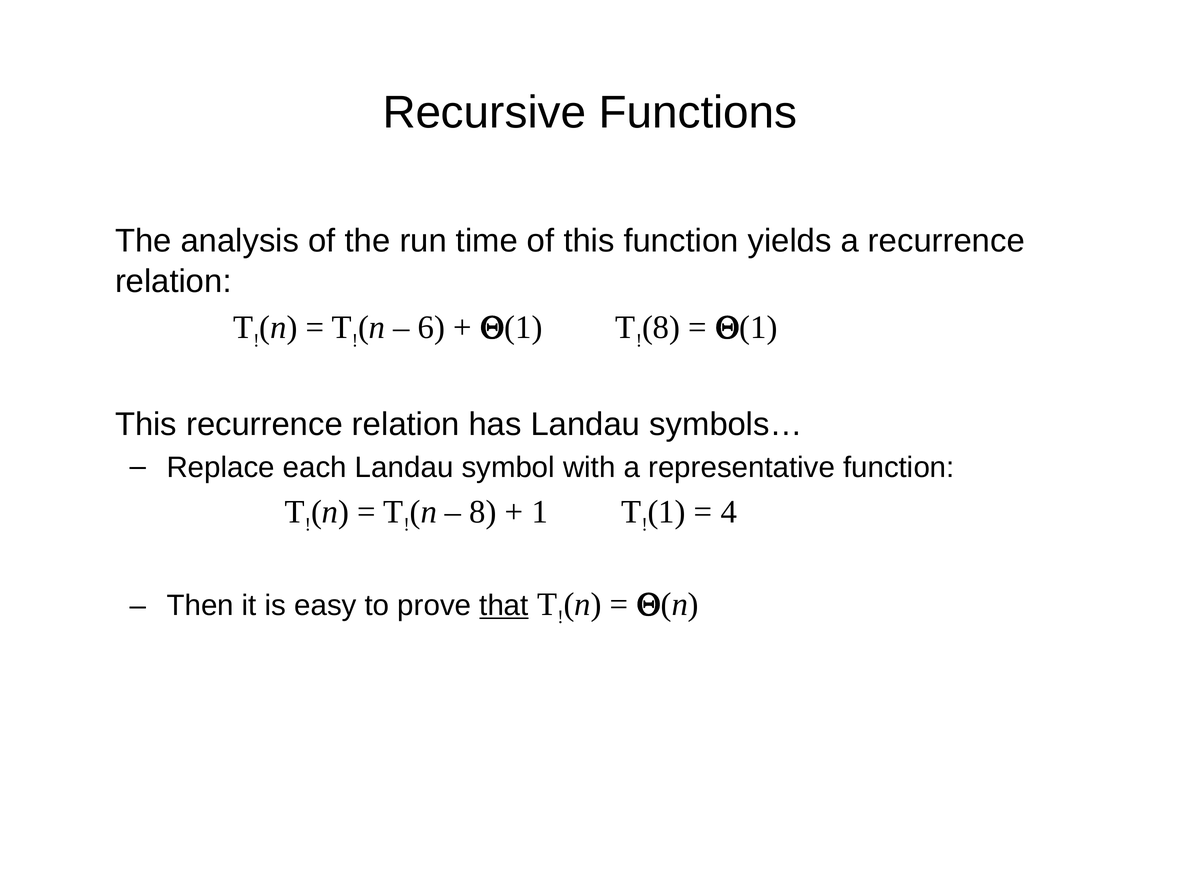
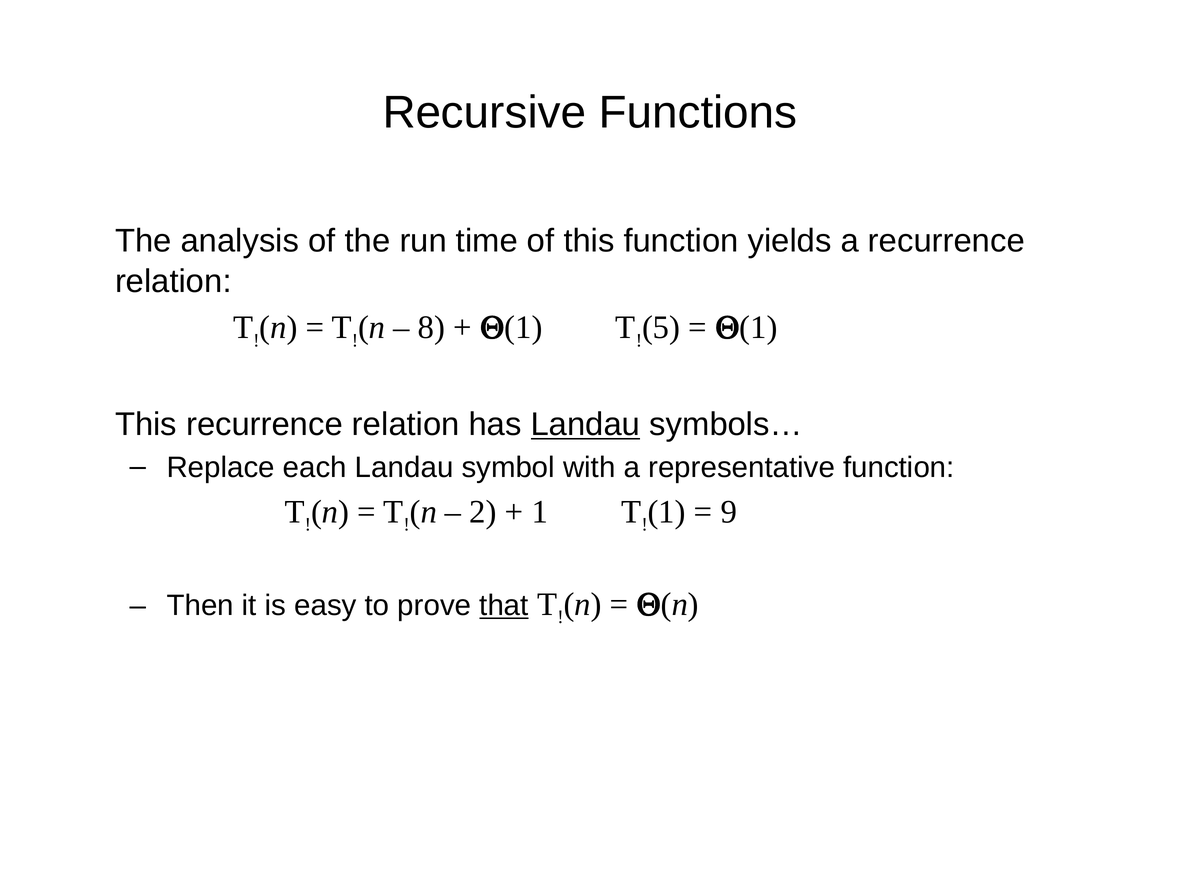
6: 6 -> 8
8 at (661, 327): 8 -> 5
Landau at (585, 425) underline: none -> present
8 at (483, 512): 8 -> 2
4: 4 -> 9
